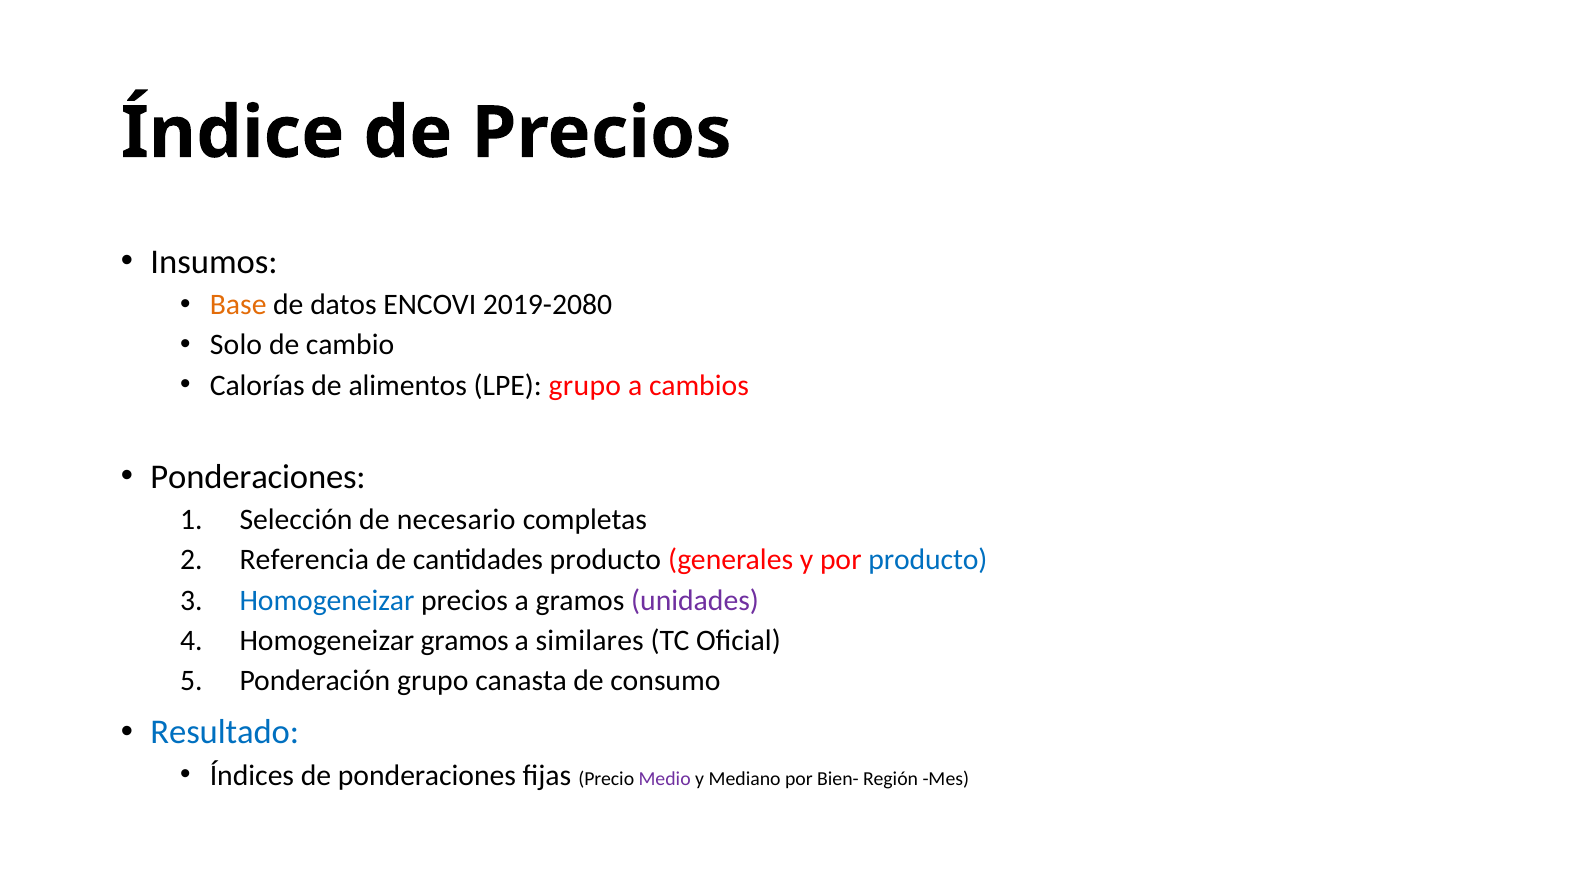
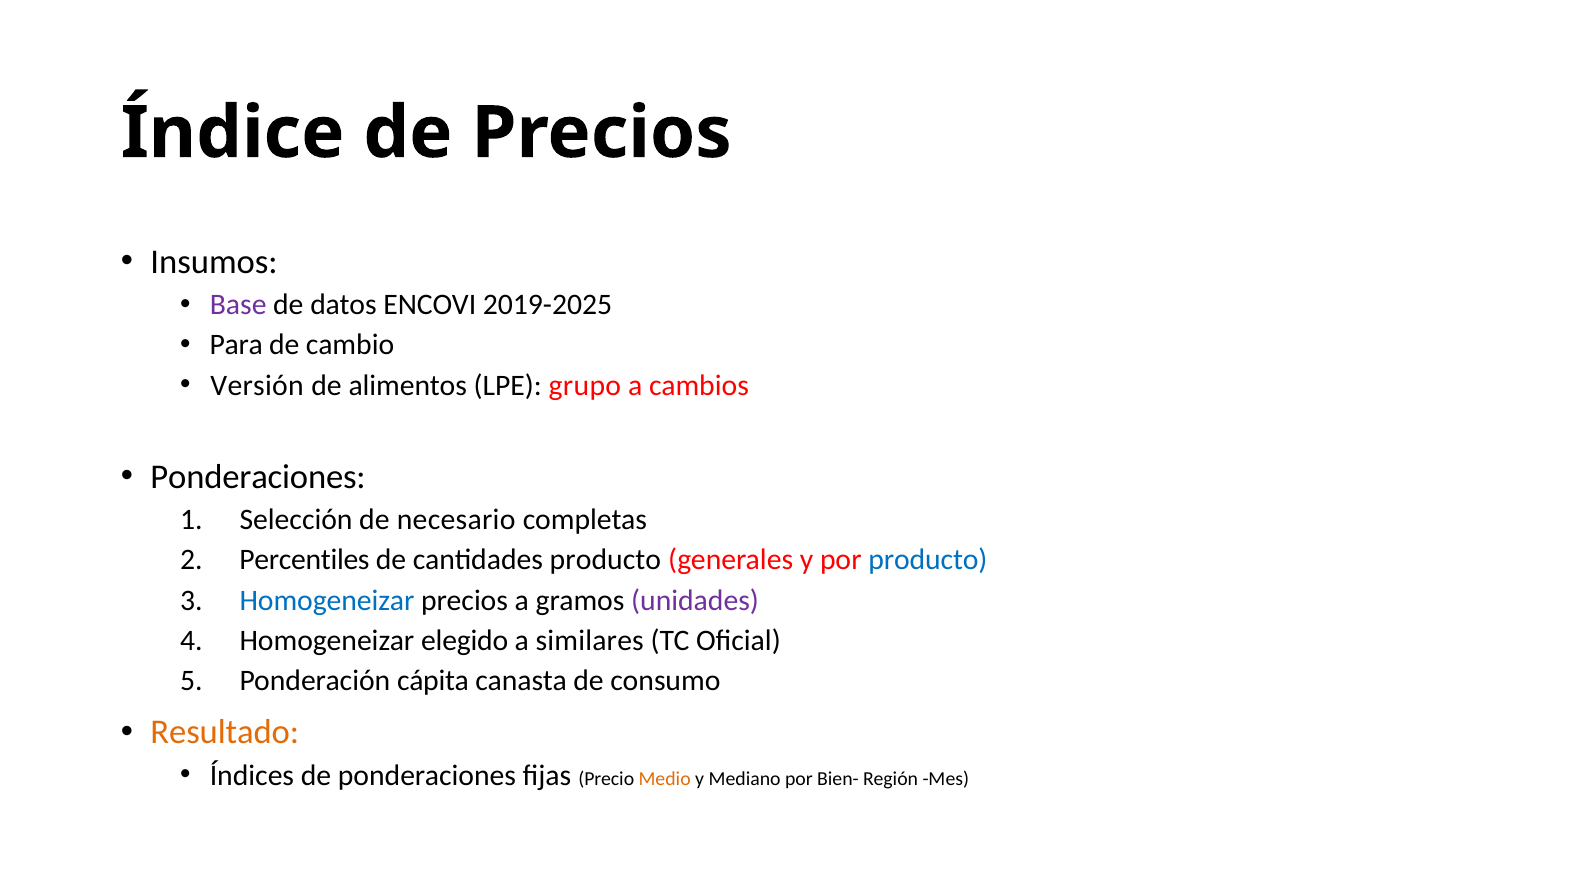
Base colour: orange -> purple
2019-2080: 2019-2080 -> 2019-2025
Solo: Solo -> Para
Calorías: Calorías -> Versión
Referencia: Referencia -> Percentiles
Homogeneizar gramos: gramos -> elegido
Ponderación grupo: grupo -> cápita
Resultado colour: blue -> orange
Medio colour: purple -> orange
